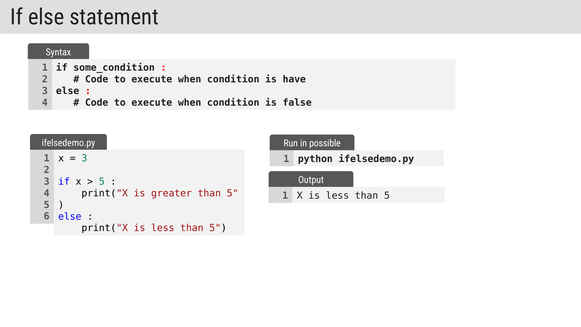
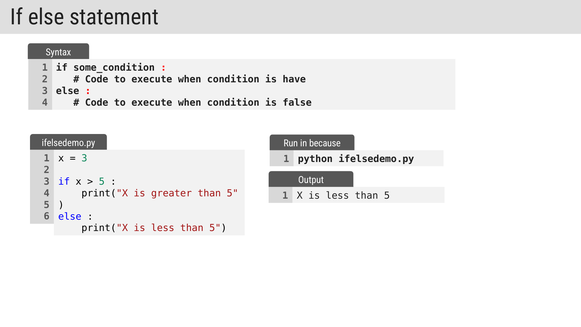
possible: possible -> because
